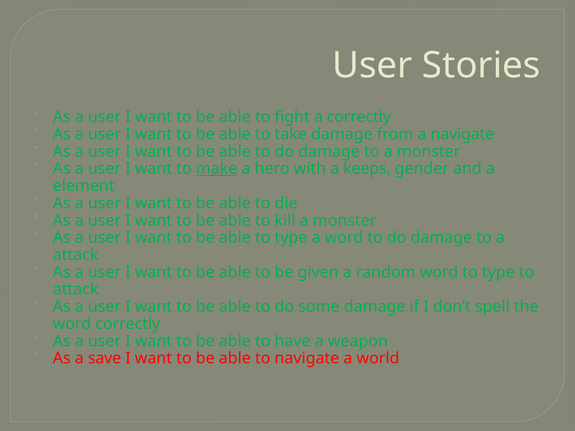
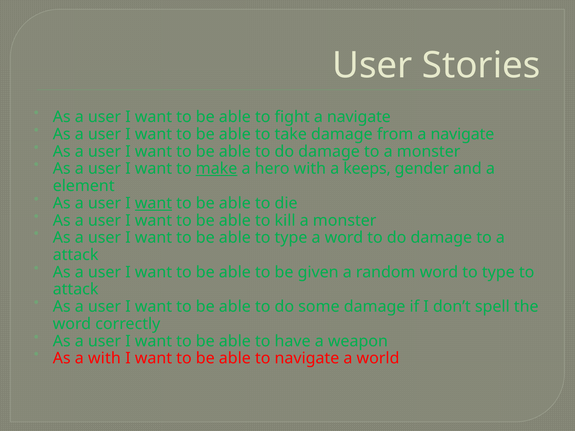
fight a correctly: correctly -> navigate
want at (153, 203) underline: none -> present
a save: save -> with
